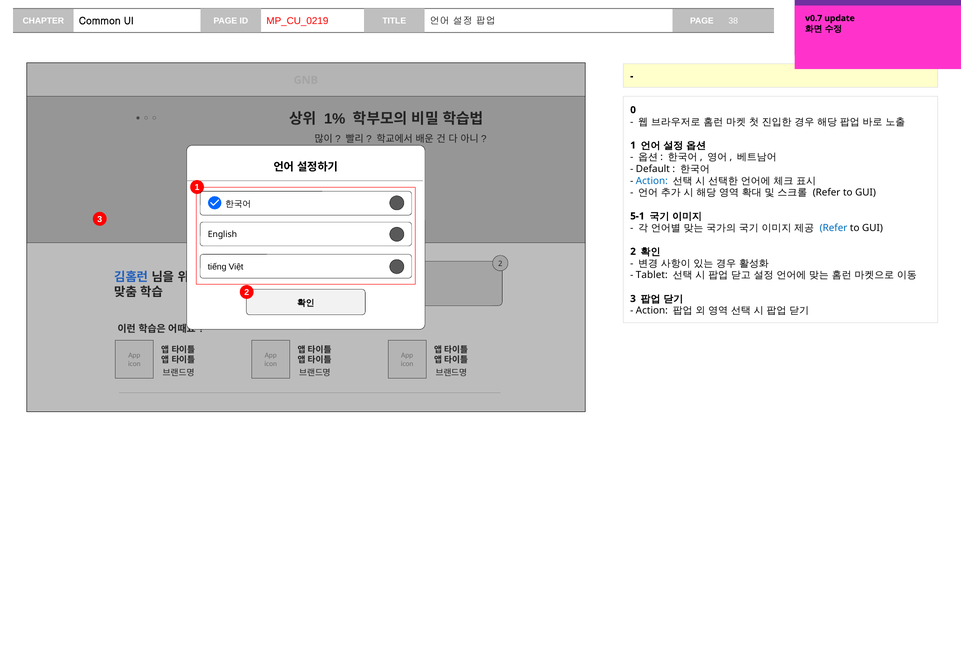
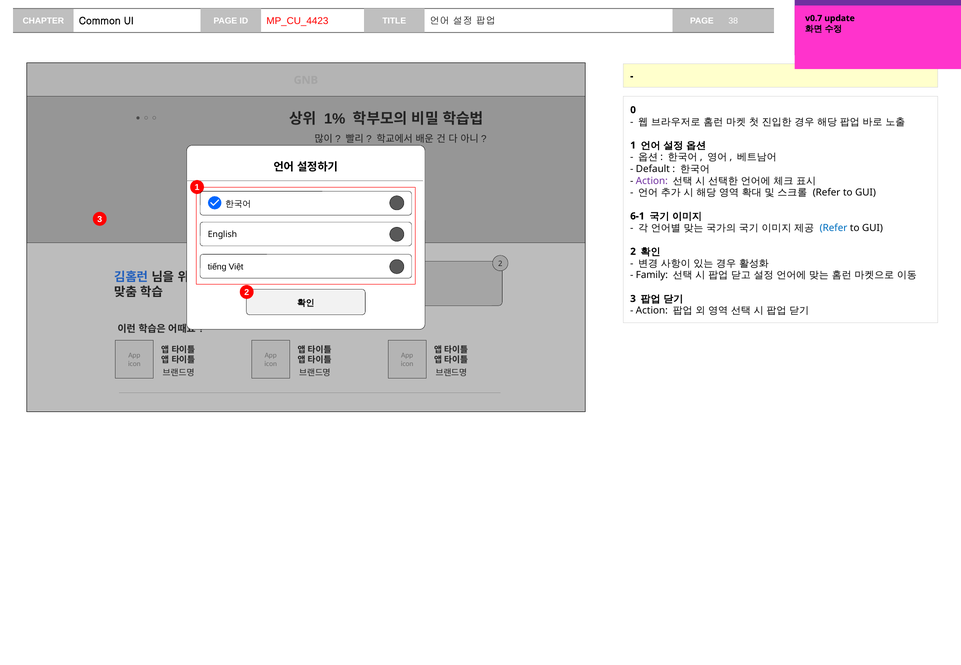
MP_CU_0219: MP_CU_0219 -> MP_CU_4423
Action at (652, 181) colour: blue -> purple
5-1: 5-1 -> 6-1
Tablet: Tablet -> Family
